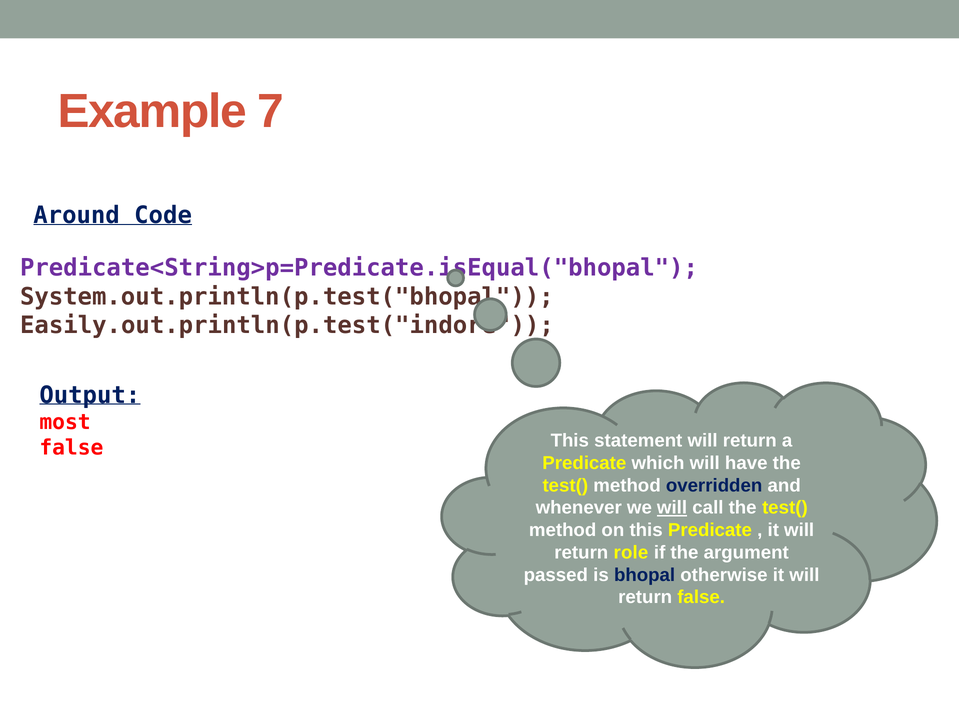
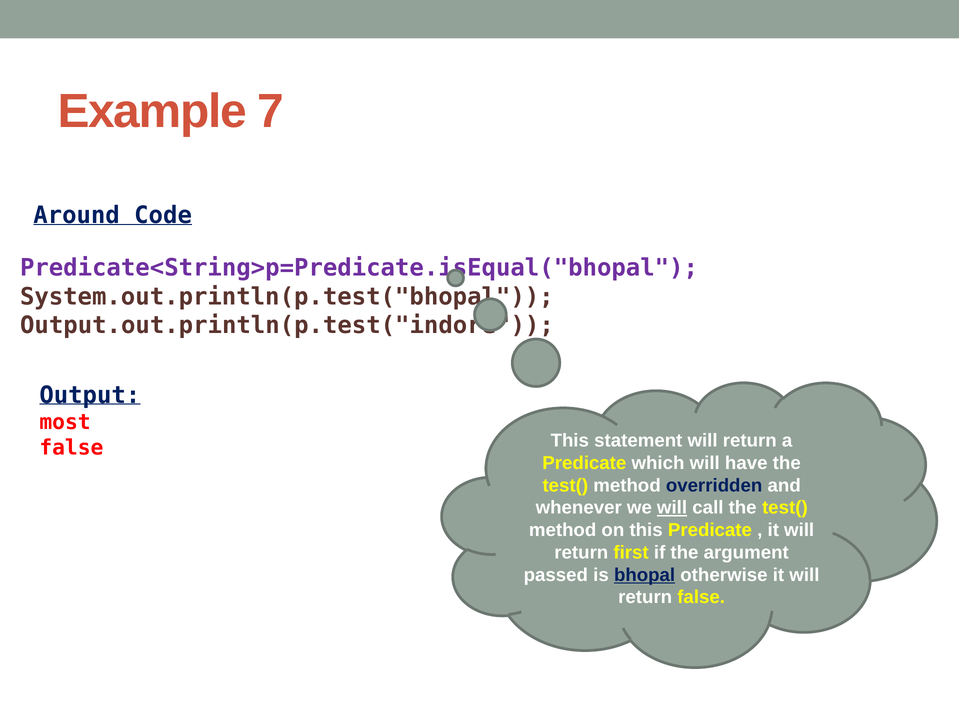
Easily.out.println(p.test("indore: Easily.out.println(p.test("indore -> Output.out.println(p.test("indore
role: role -> first
bhopal underline: none -> present
